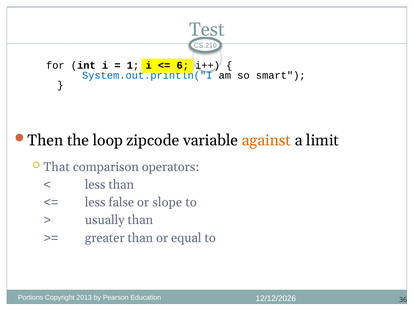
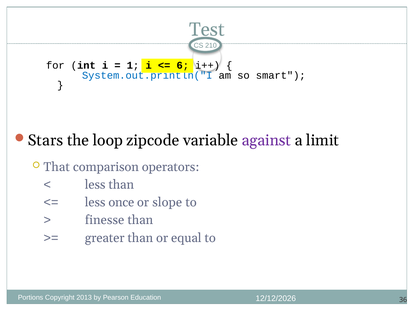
Then: Then -> Stars
against colour: orange -> purple
false: false -> once
usually: usually -> finesse
